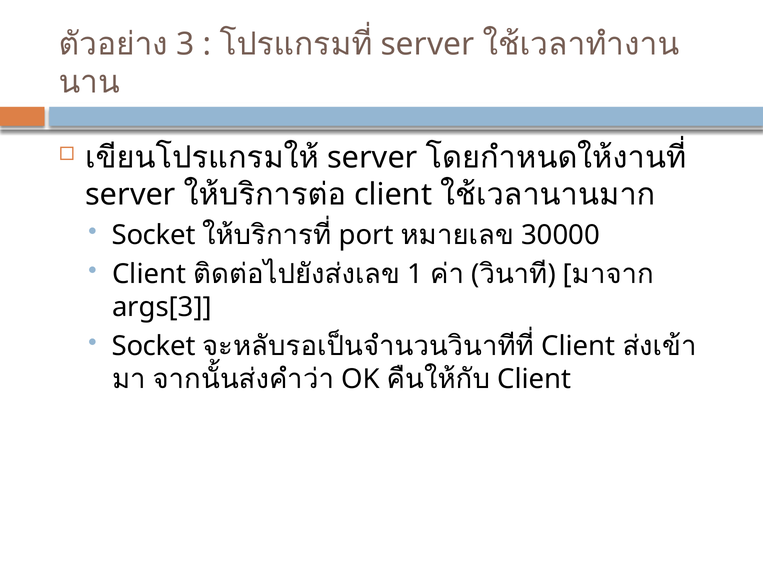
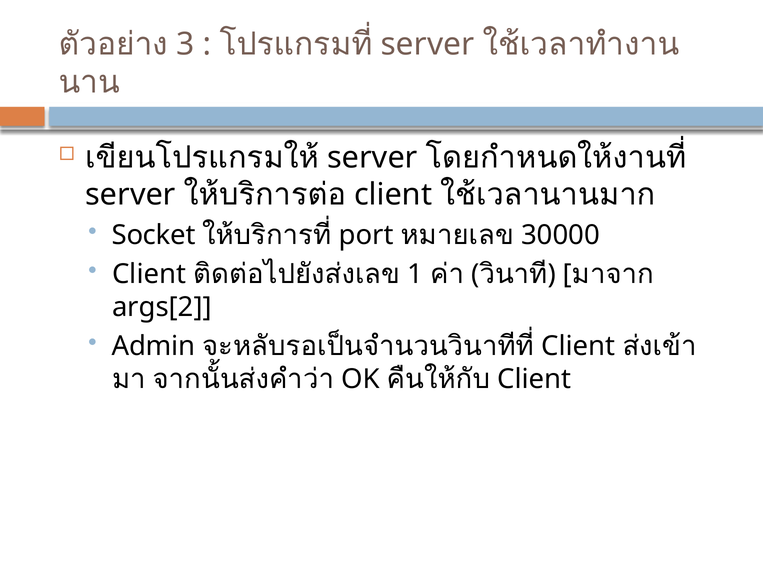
args[3: args[3 -> args[2
Socket at (154, 346): Socket -> Admin
